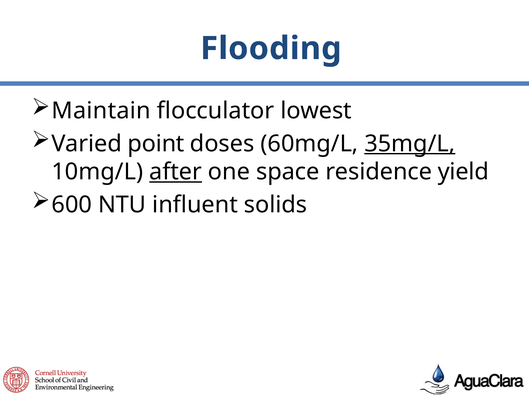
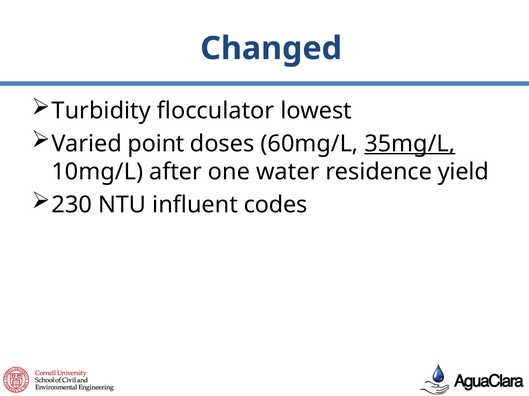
Flooding: Flooding -> Changed
Maintain: Maintain -> Turbidity
after underline: present -> none
space: space -> water
600: 600 -> 230
solids: solids -> codes
